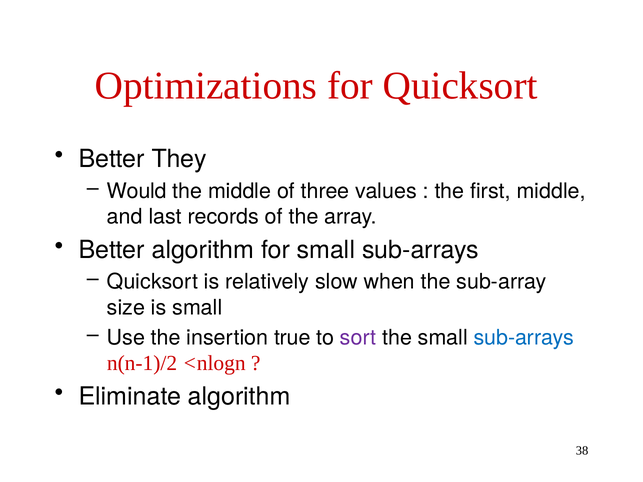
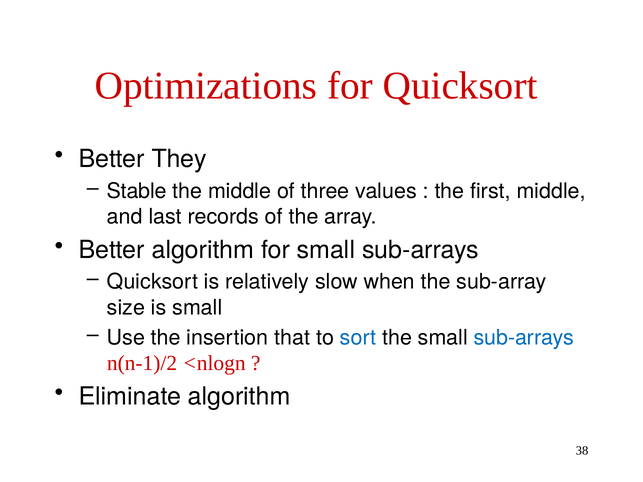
Would: Would -> Stable
true: true -> that
sort colour: purple -> blue
